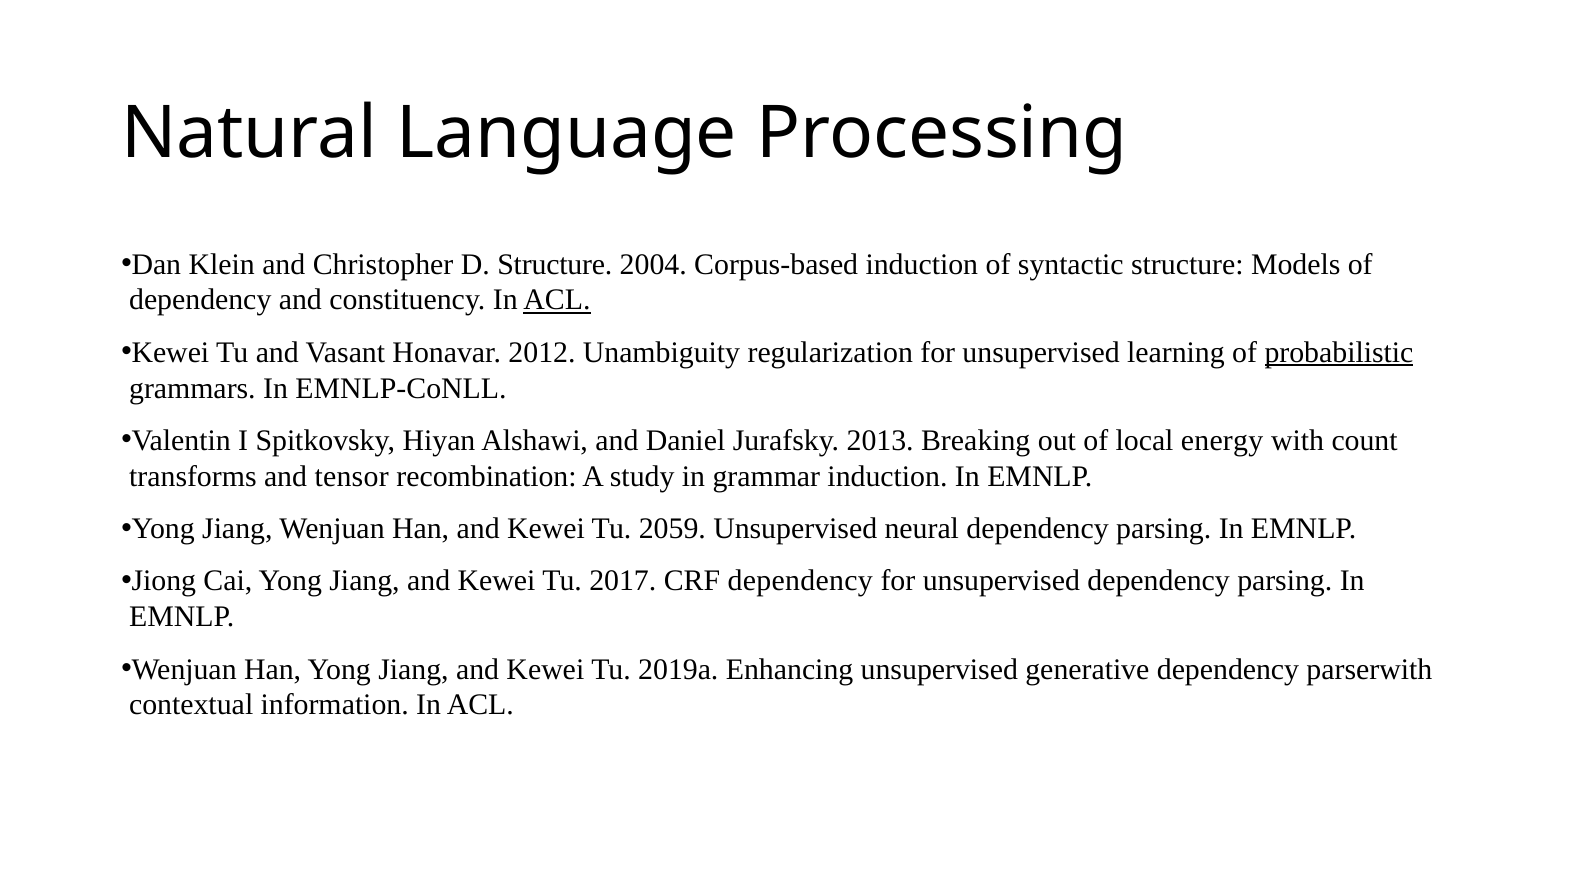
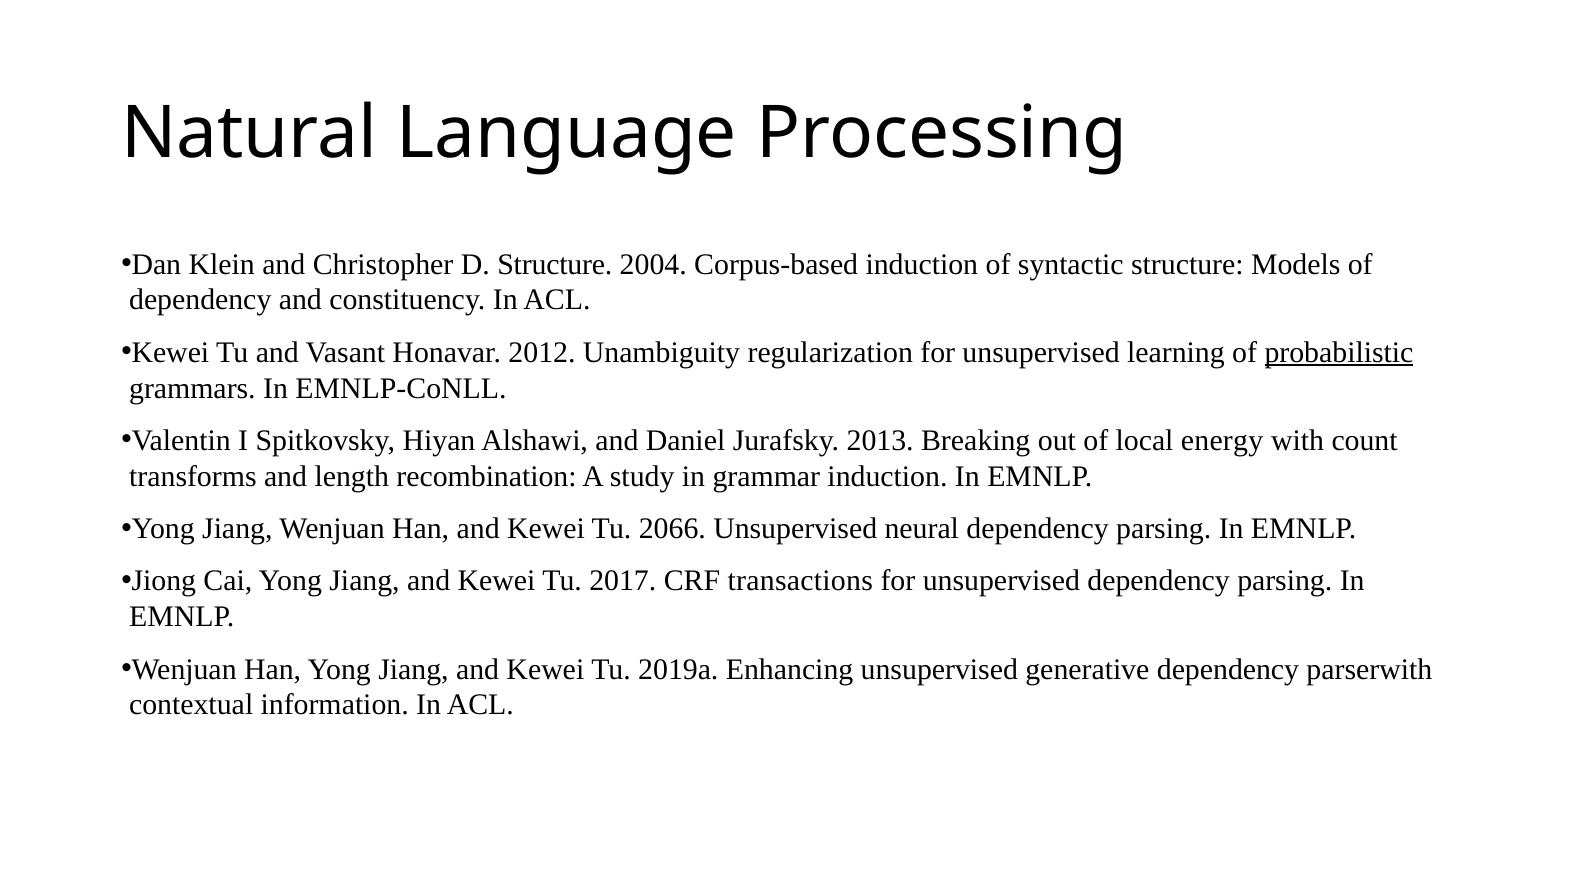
ACL at (557, 300) underline: present -> none
tensor: tensor -> length
2059: 2059 -> 2066
CRF dependency: dependency -> transactions
